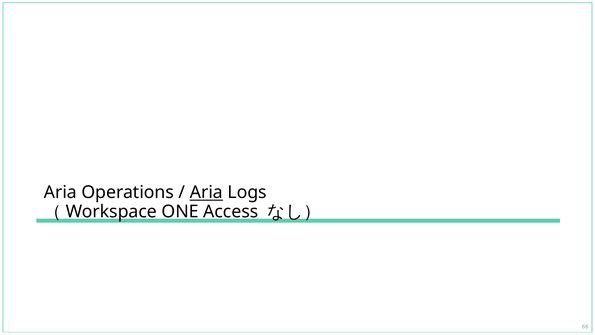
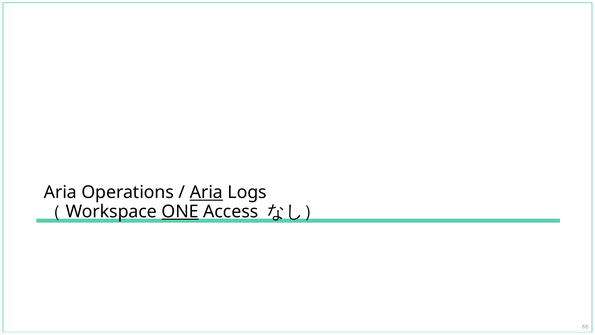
ONE underline: none -> present
